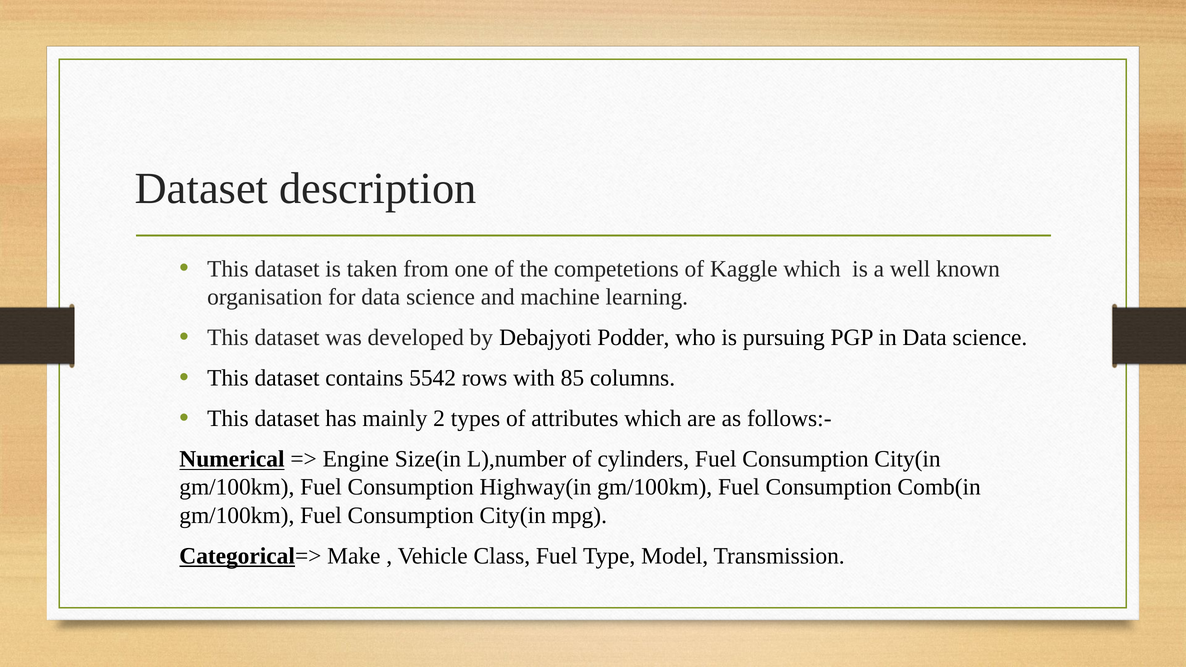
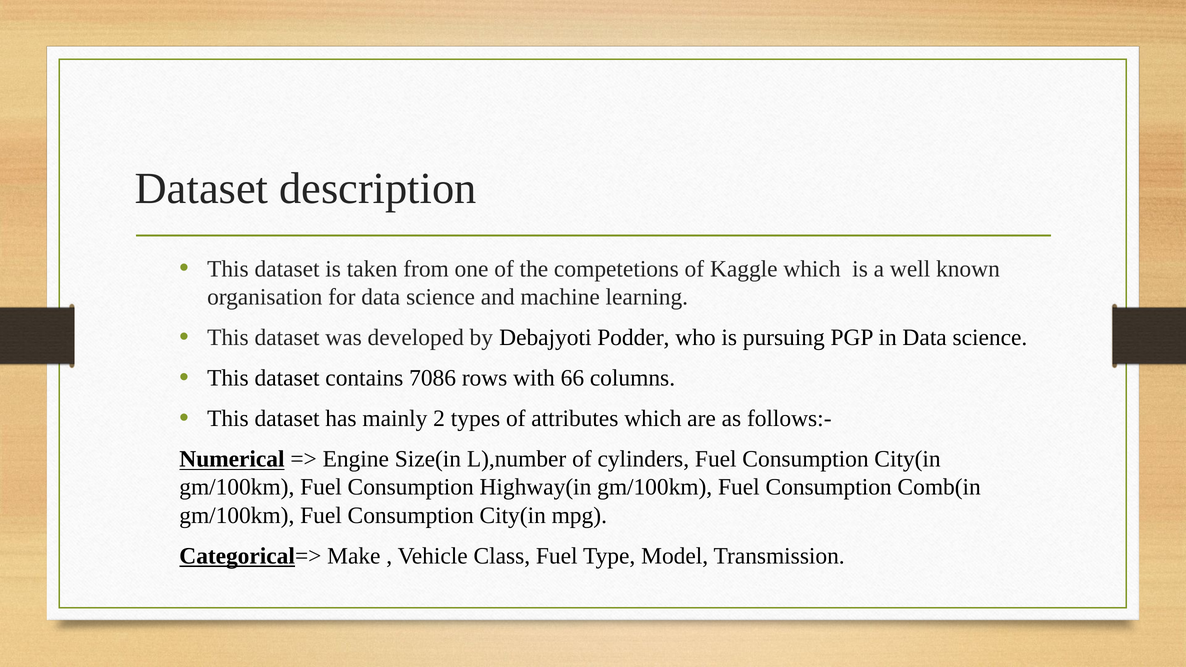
5542: 5542 -> 7086
85: 85 -> 66
